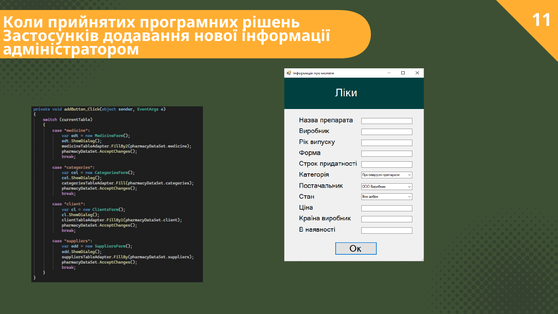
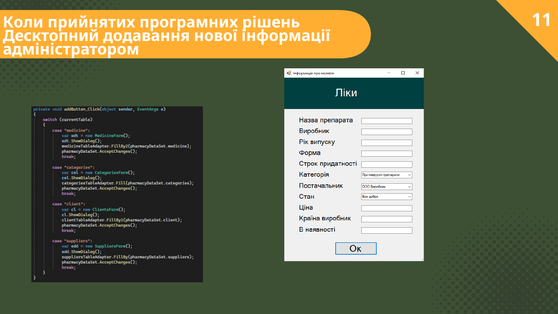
Застосунків: Застосунків -> Десктопний
